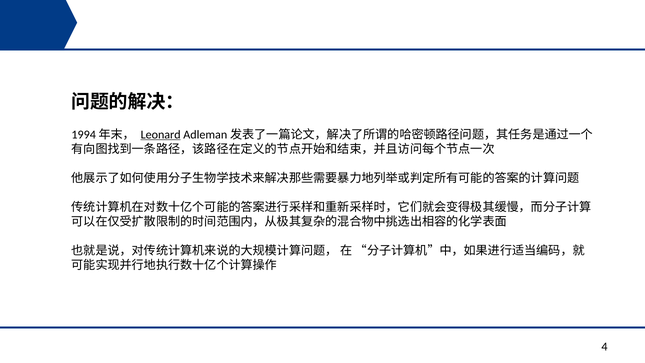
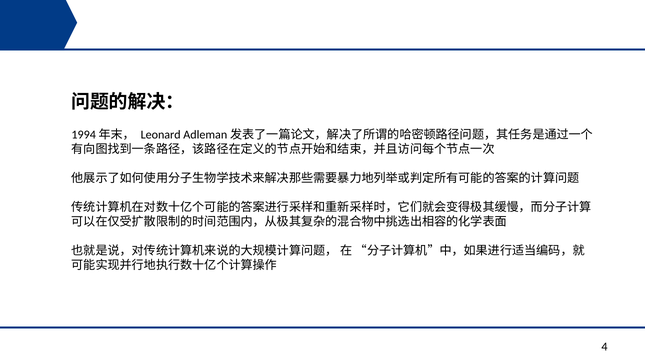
Leonard underline: present -> none
